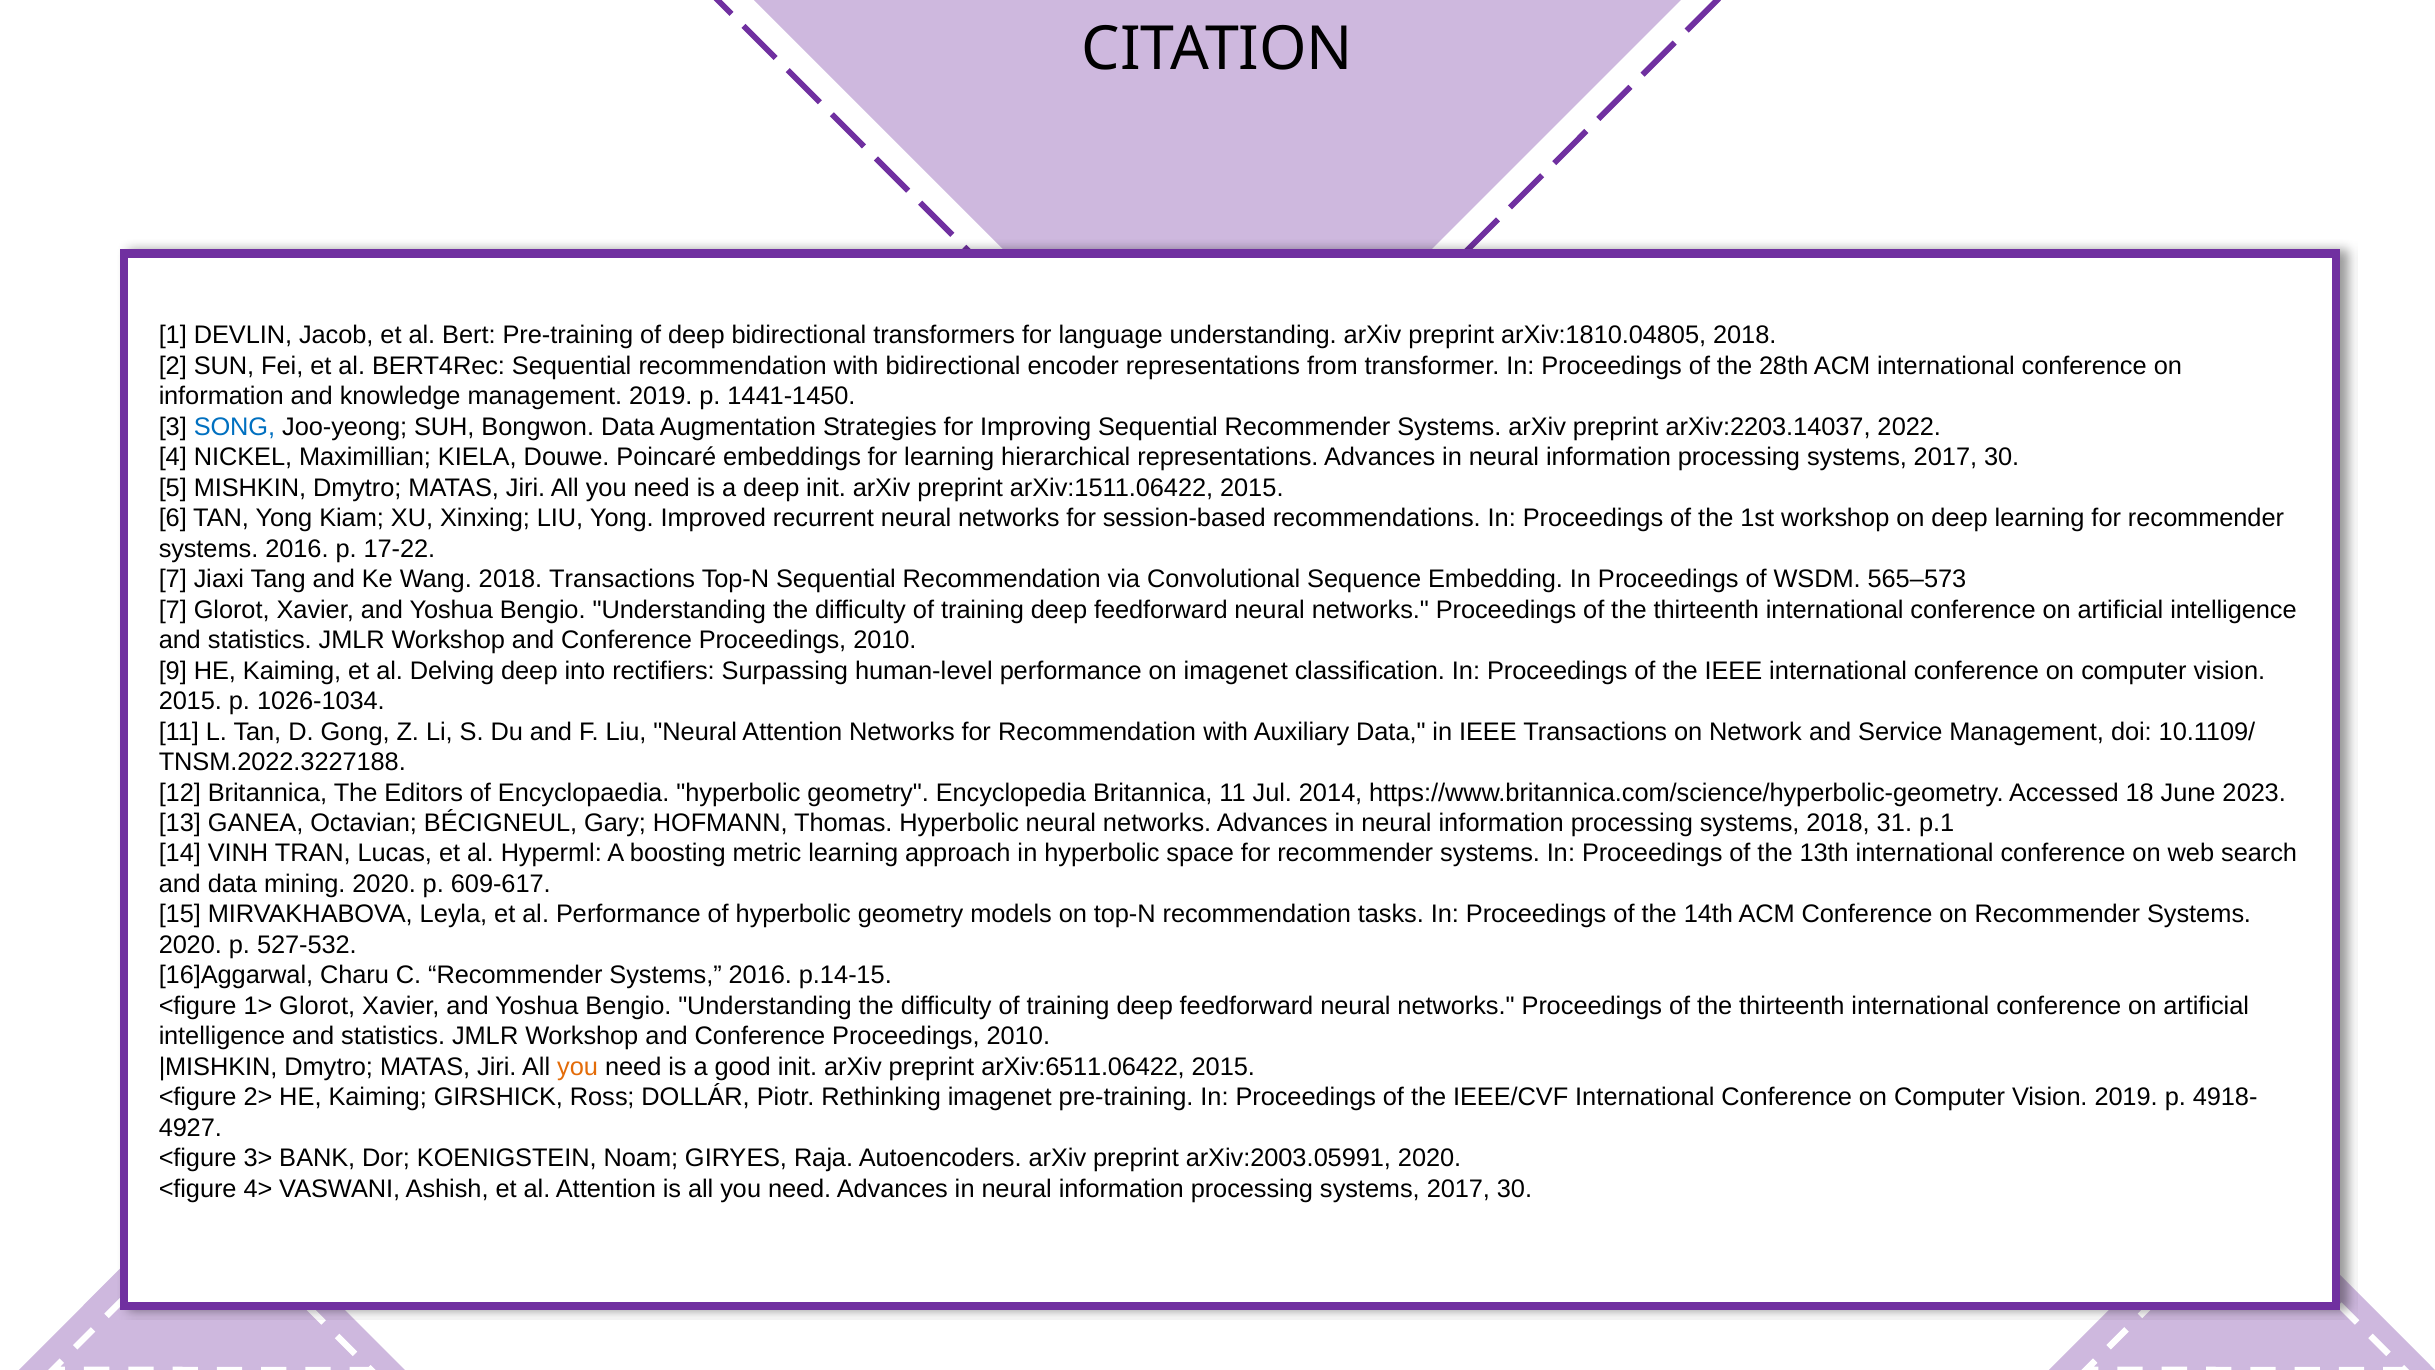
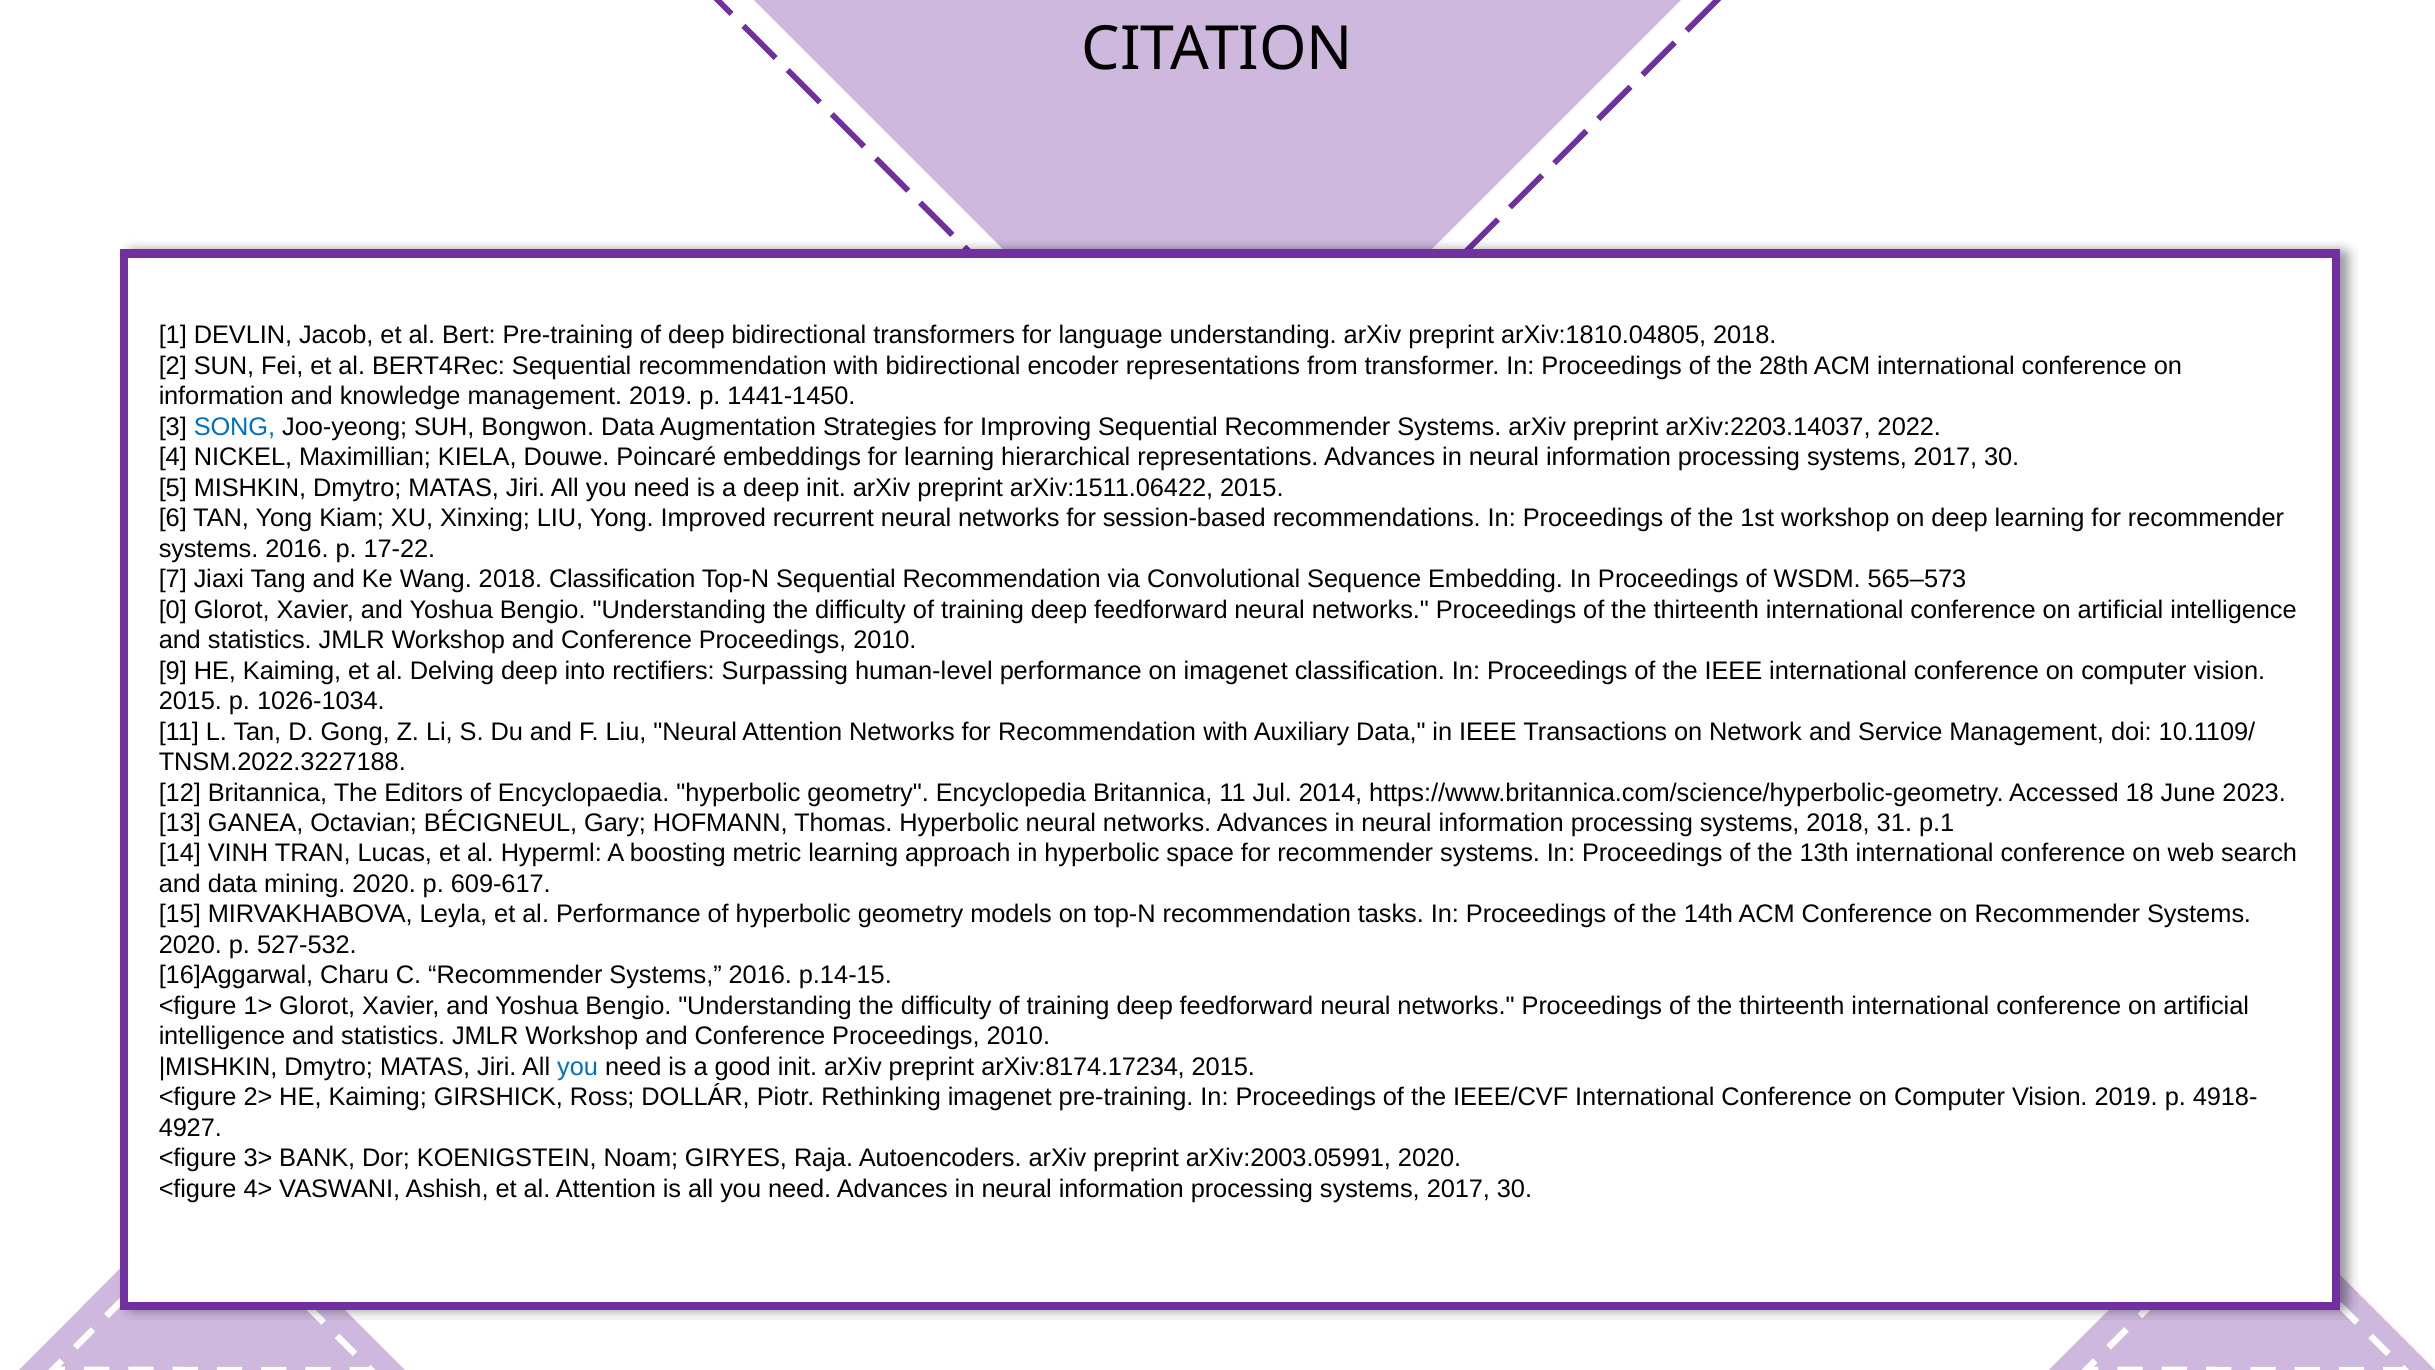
2018 Transactions: Transactions -> Classification
7 at (173, 610): 7 -> 0
you at (578, 1067) colour: orange -> blue
arXiv:6511.06422: arXiv:6511.06422 -> arXiv:8174.17234
